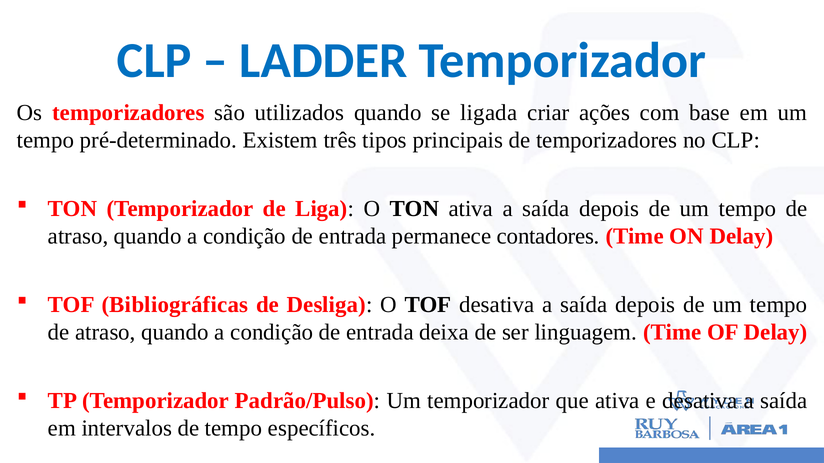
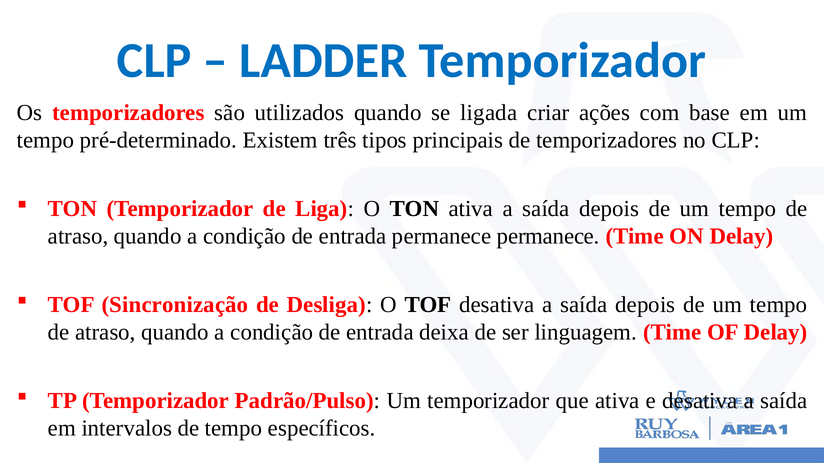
permanece contadores: contadores -> permanece
Bibliográficas: Bibliográficas -> Sincronização
